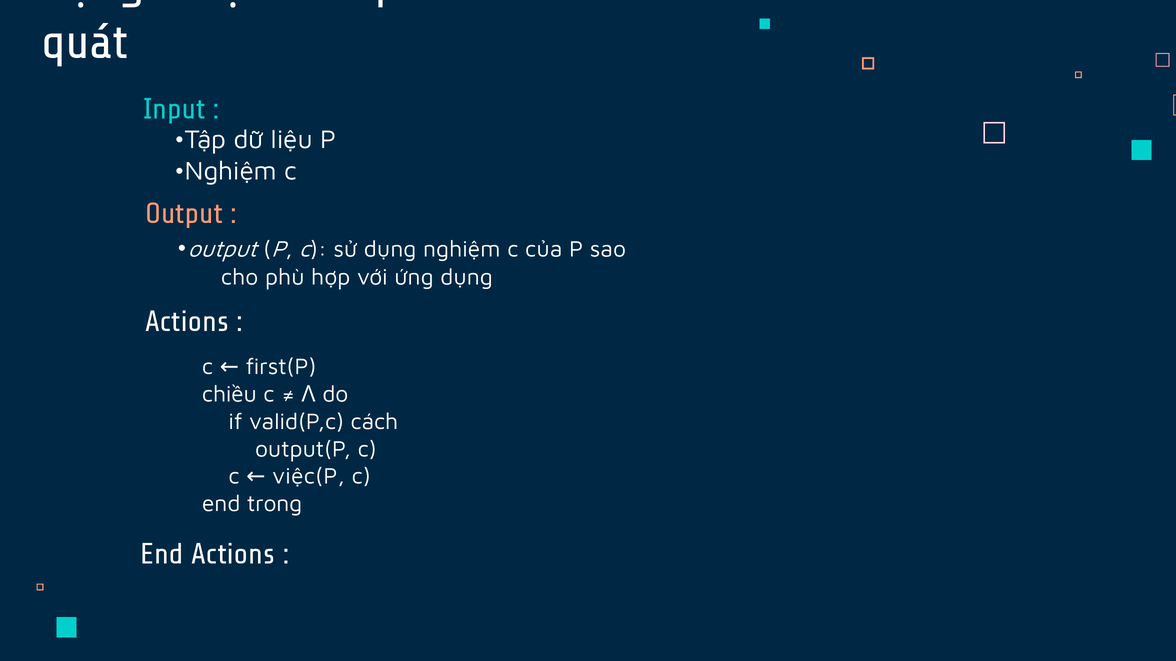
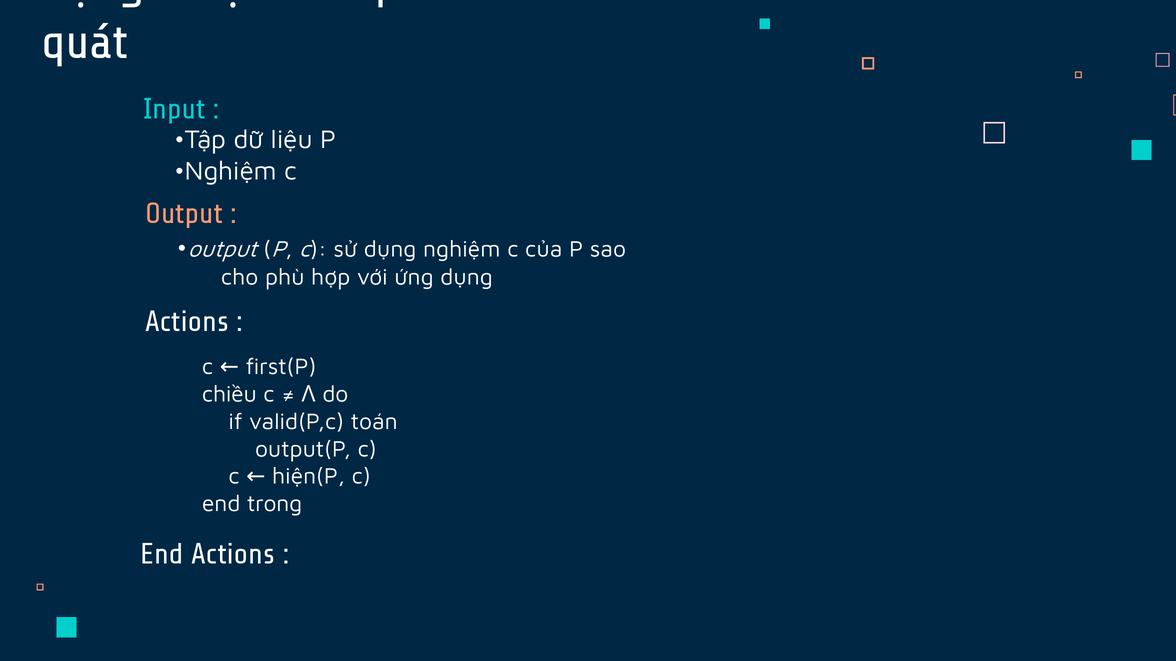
valid(P,c cách: cách -> toán
việc(P: việc(P -> hiện(P
